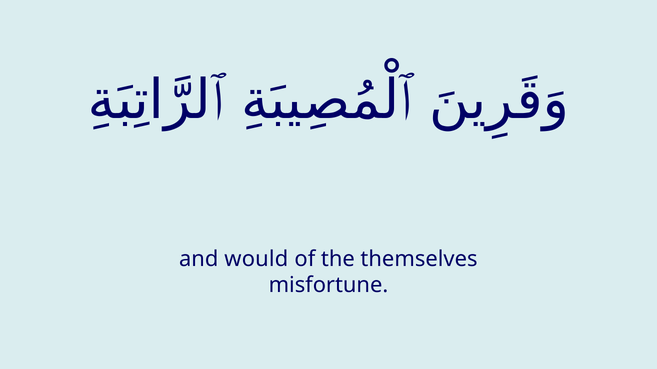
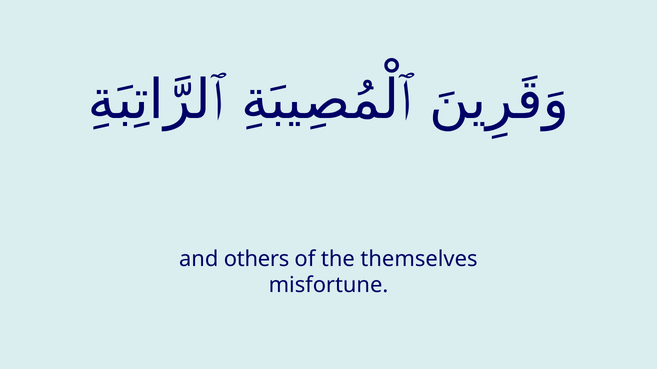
would: would -> others
